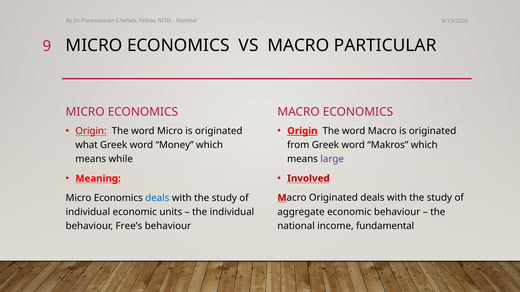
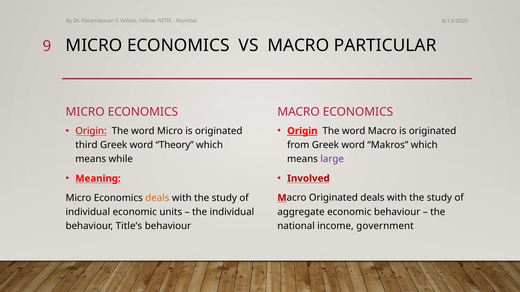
what: what -> third
Money: Money -> Theory
deals at (157, 198) colour: blue -> orange
fundamental: fundamental -> government
Free’s: Free’s -> Title’s
